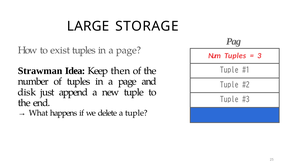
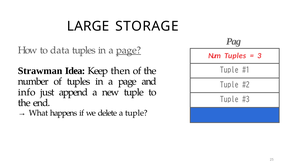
exist: exist -> data
page at (129, 50) underline: none -> present
disk: disk -> info
